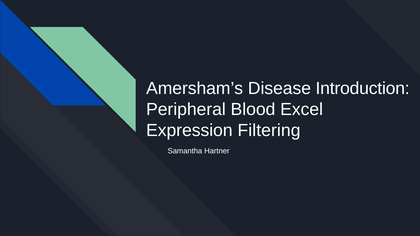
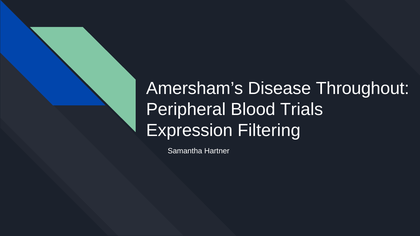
Introduction: Introduction -> Throughout
Excel: Excel -> Trials
